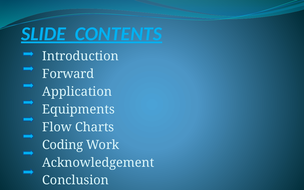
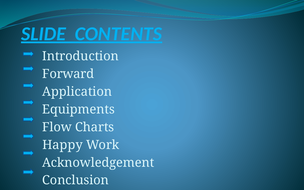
Coding: Coding -> Happy
